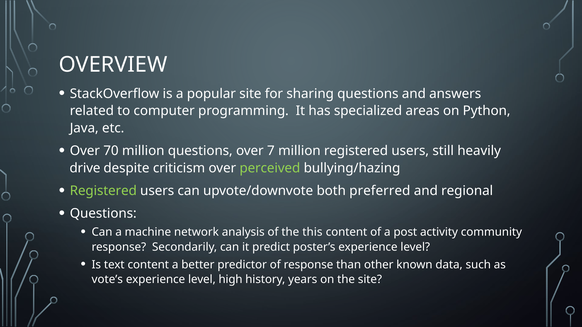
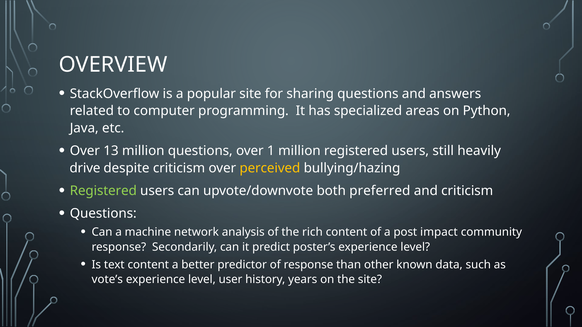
70: 70 -> 13
7: 7 -> 1
perceived colour: light green -> yellow
and regional: regional -> criticism
this: this -> rich
activity: activity -> impact
high: high -> user
